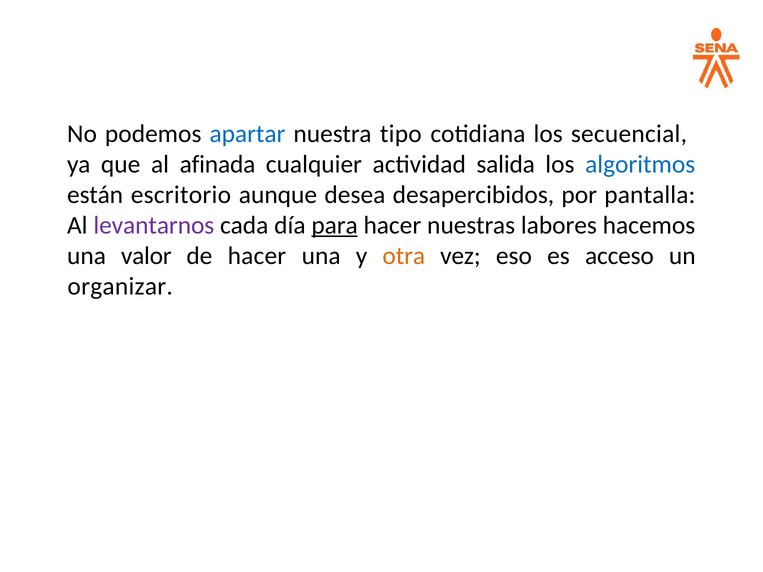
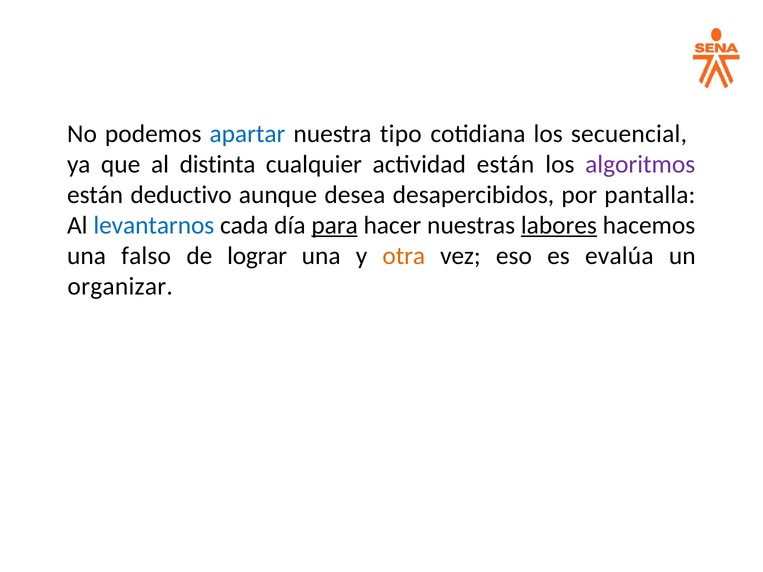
afinada: afinada -> distinta
actividad salida: salida -> están
algoritmos colour: blue -> purple
escritorio: escritorio -> deductivo
levantarnos colour: purple -> blue
labores underline: none -> present
valor: valor -> falso
de hacer: hacer -> lograr
acceso: acceso -> evalúa
